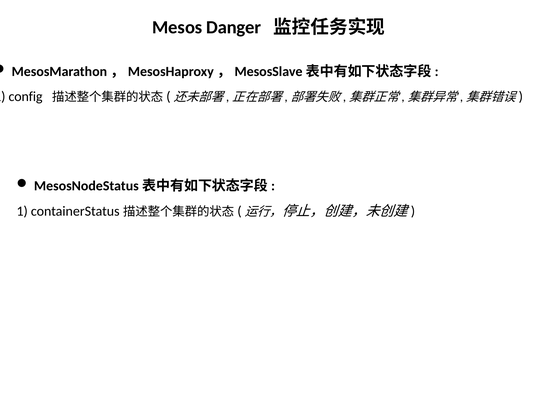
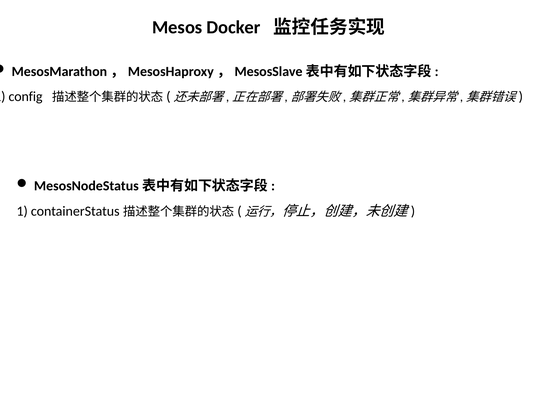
Danger: Danger -> Docker
